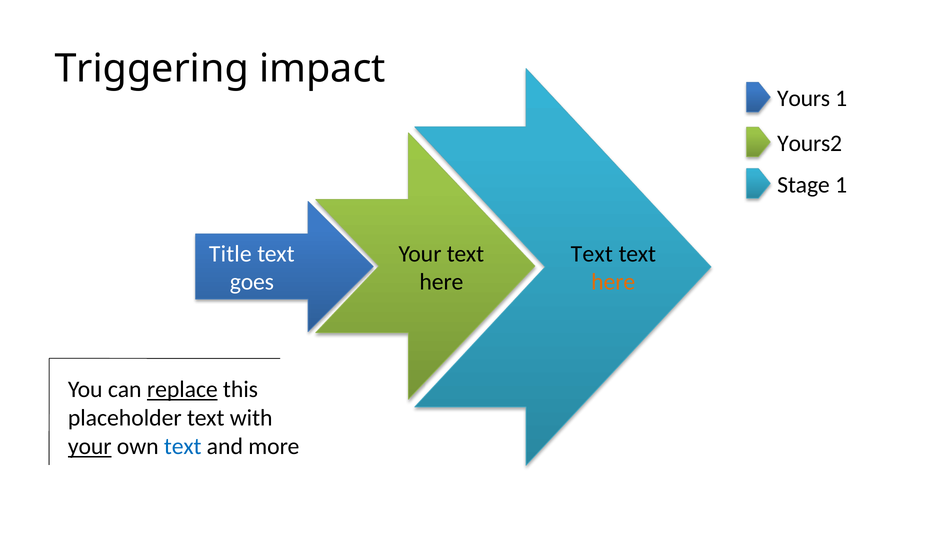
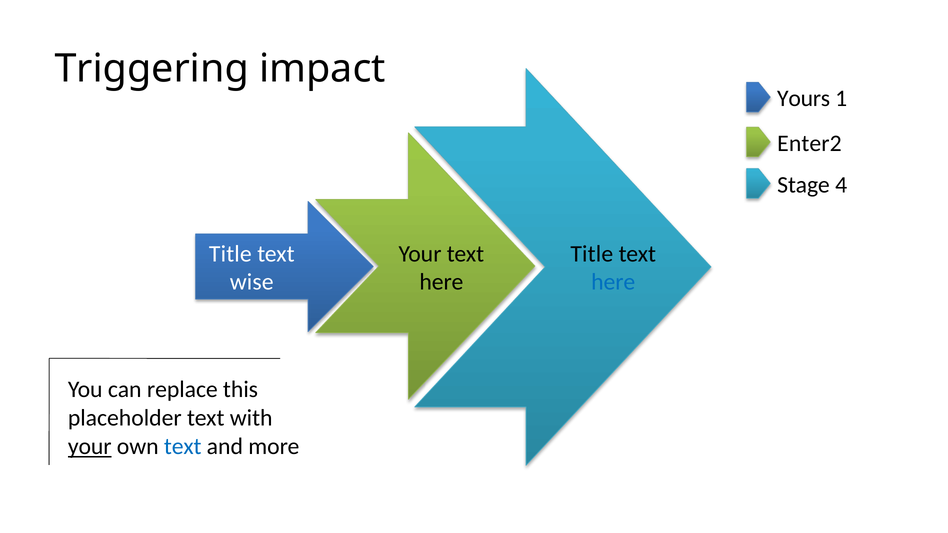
Yours2: Yours2 -> Enter2
Stage 1: 1 -> 4
Text at (592, 254): Text -> Title
goes: goes -> wise
here at (613, 282) colour: orange -> blue
replace underline: present -> none
